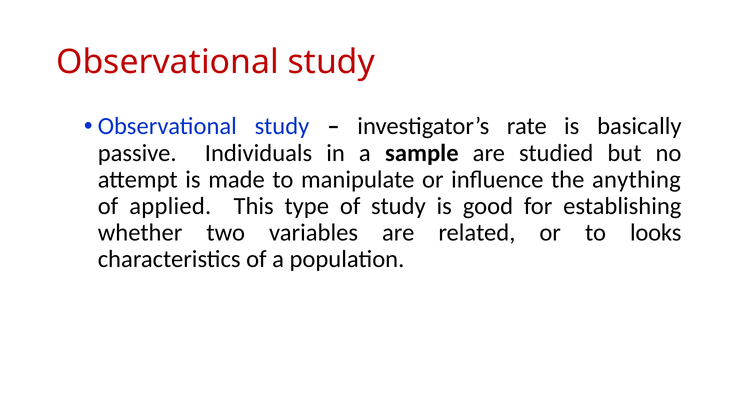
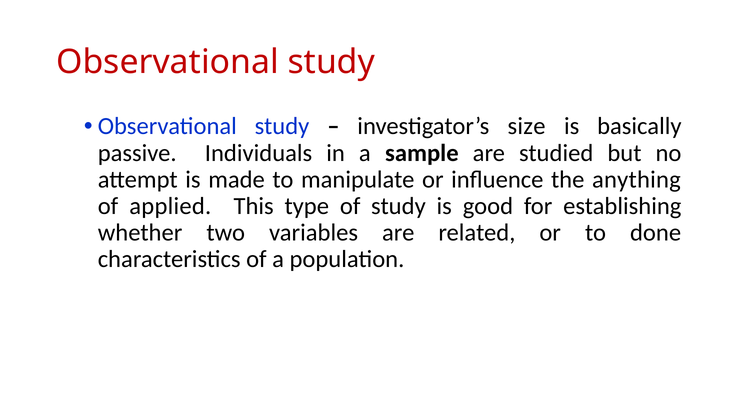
rate: rate -> size
looks: looks -> done
